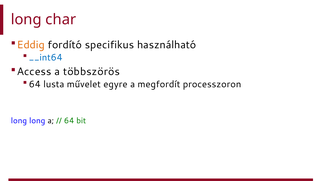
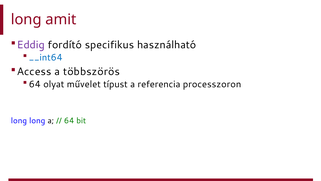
char: char -> amit
Eddig colour: orange -> purple
lusta: lusta -> olyat
egyre: egyre -> típust
megfordít: megfordít -> referencia
